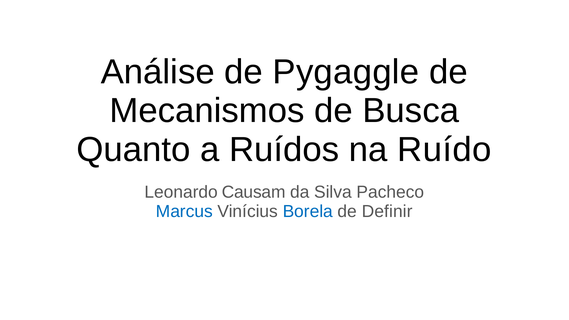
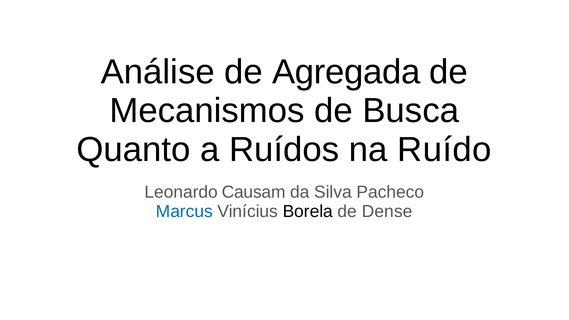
Pygaggle: Pygaggle -> Agregada
Borela colour: blue -> black
Definir: Definir -> Dense
